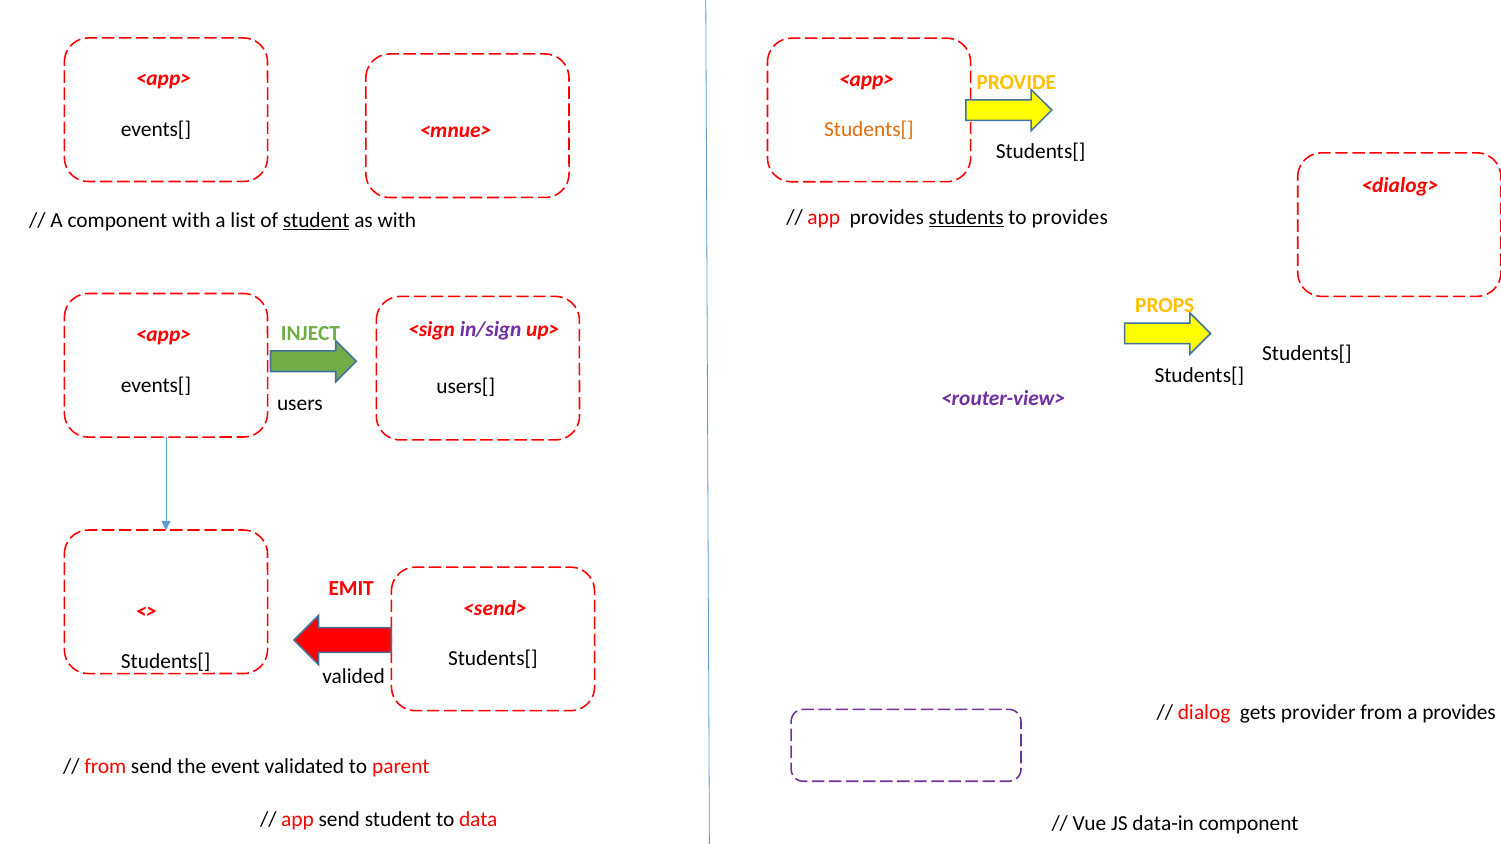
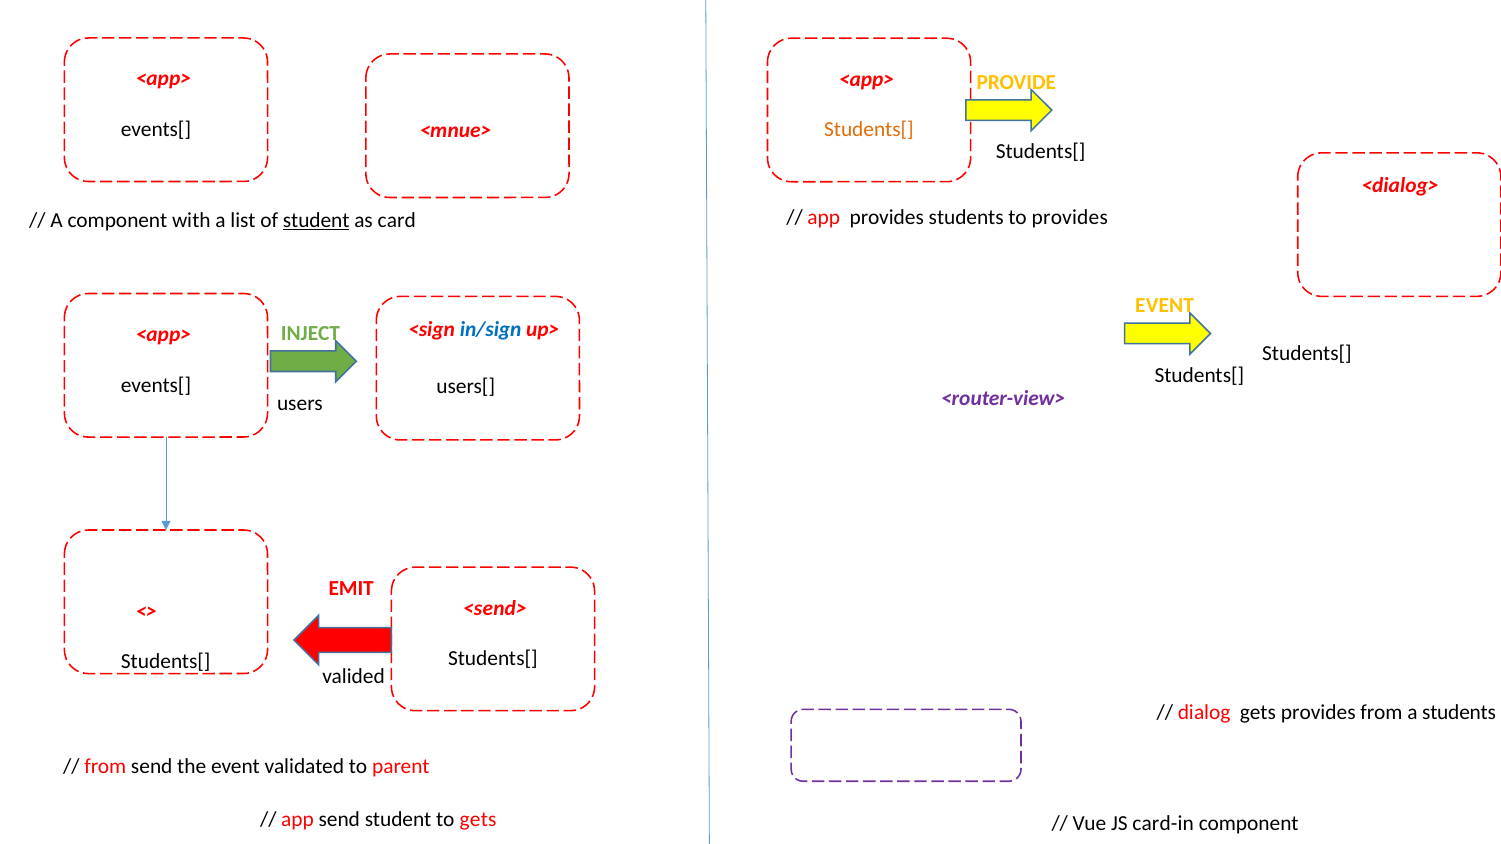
students at (966, 217) underline: present -> none
as with: with -> card
PROPS at (1165, 306): PROPS -> EVENT
in/sign colour: purple -> blue
gets provider: provider -> provides
a provides: provides -> students
to data: data -> gets
data-in: data-in -> card-in
